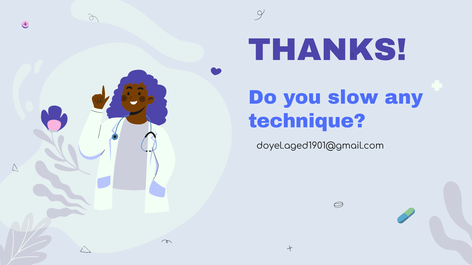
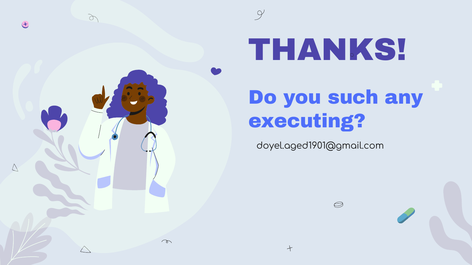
slow: slow -> such
technique: technique -> executing
